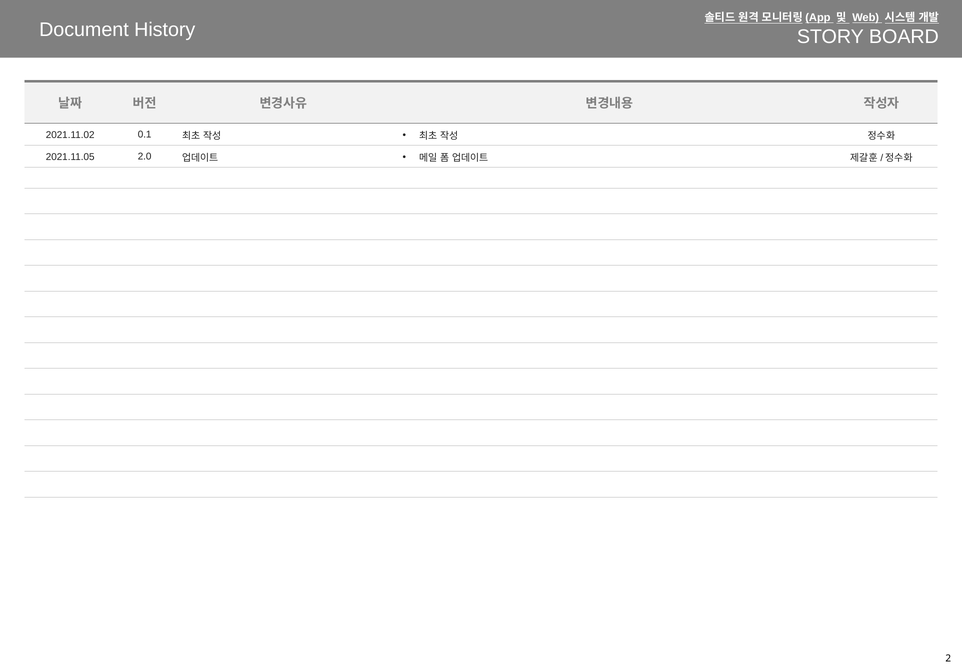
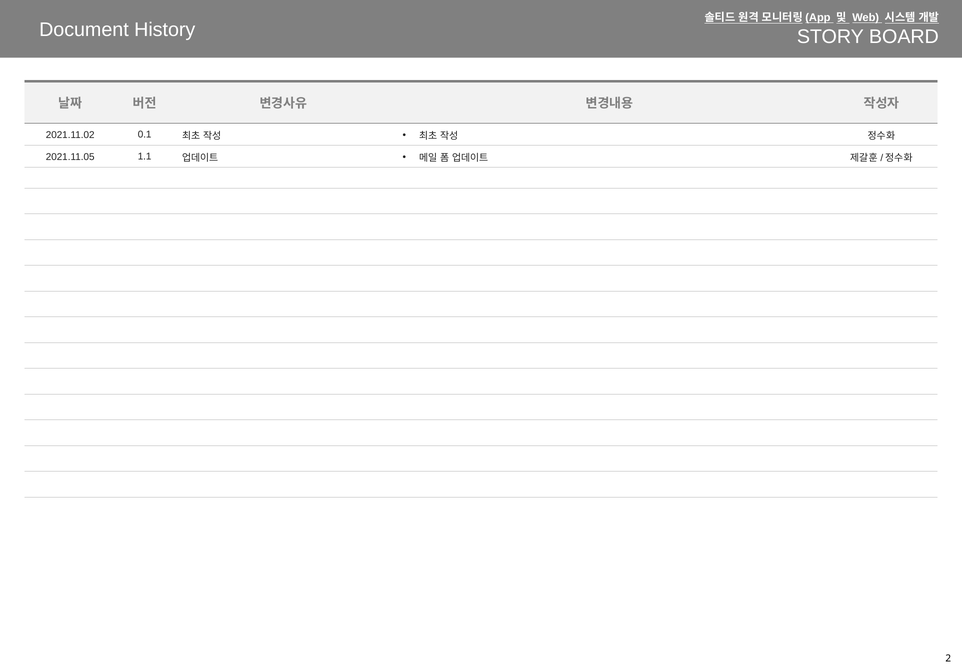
2.0: 2.0 -> 1.1
